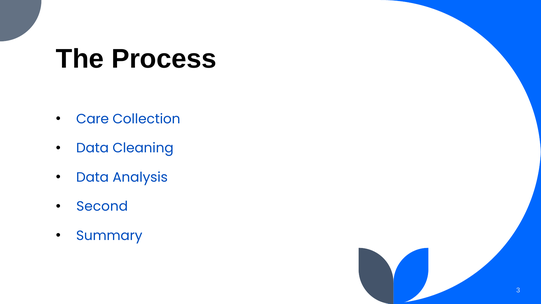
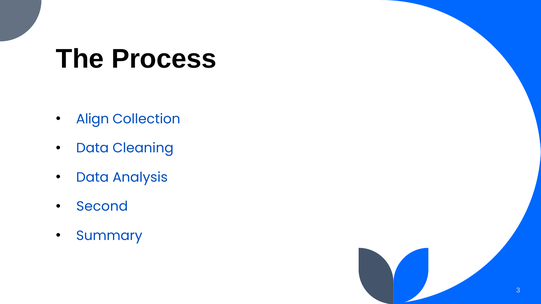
Care: Care -> Align
